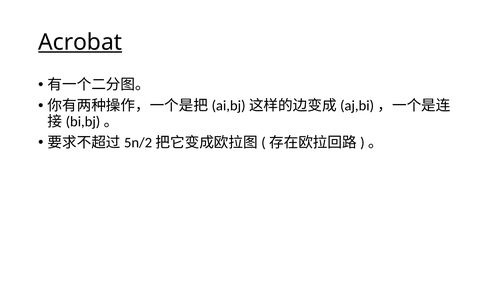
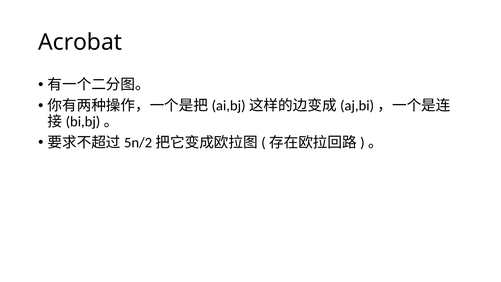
Acrobat underline: present -> none
